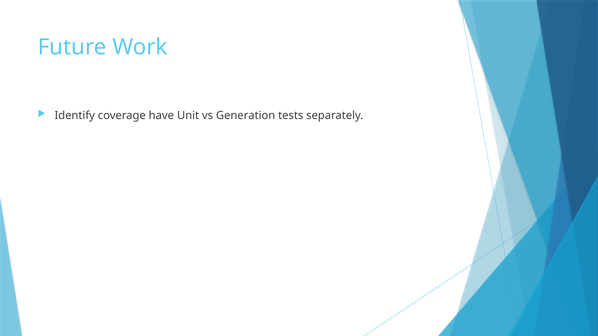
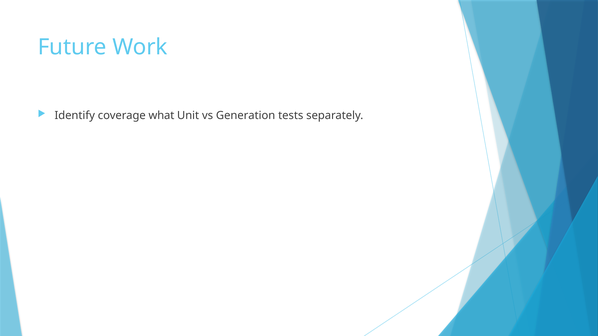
have: have -> what
